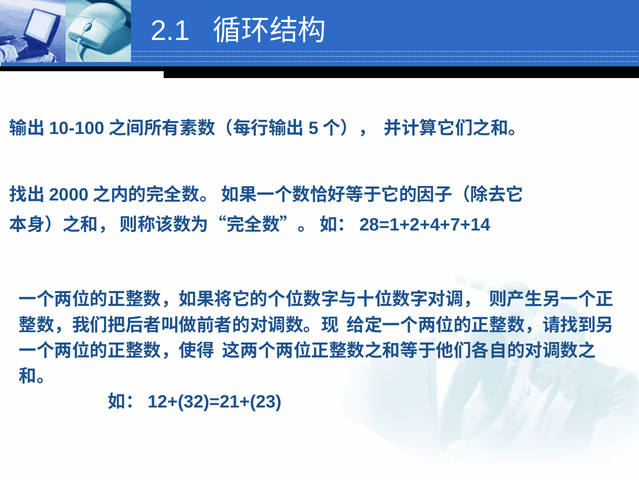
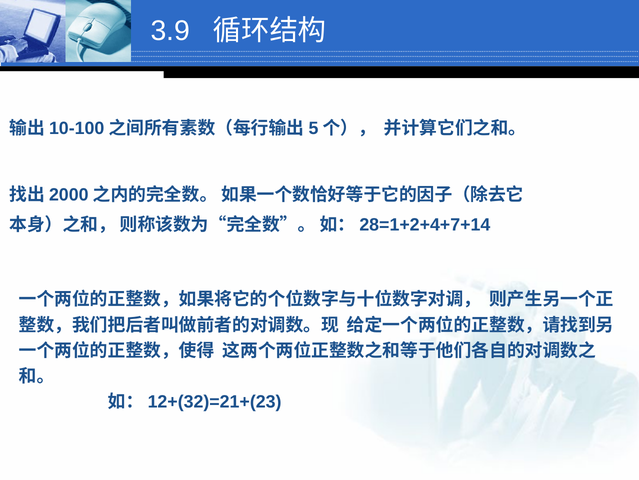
2.1: 2.1 -> 3.9
